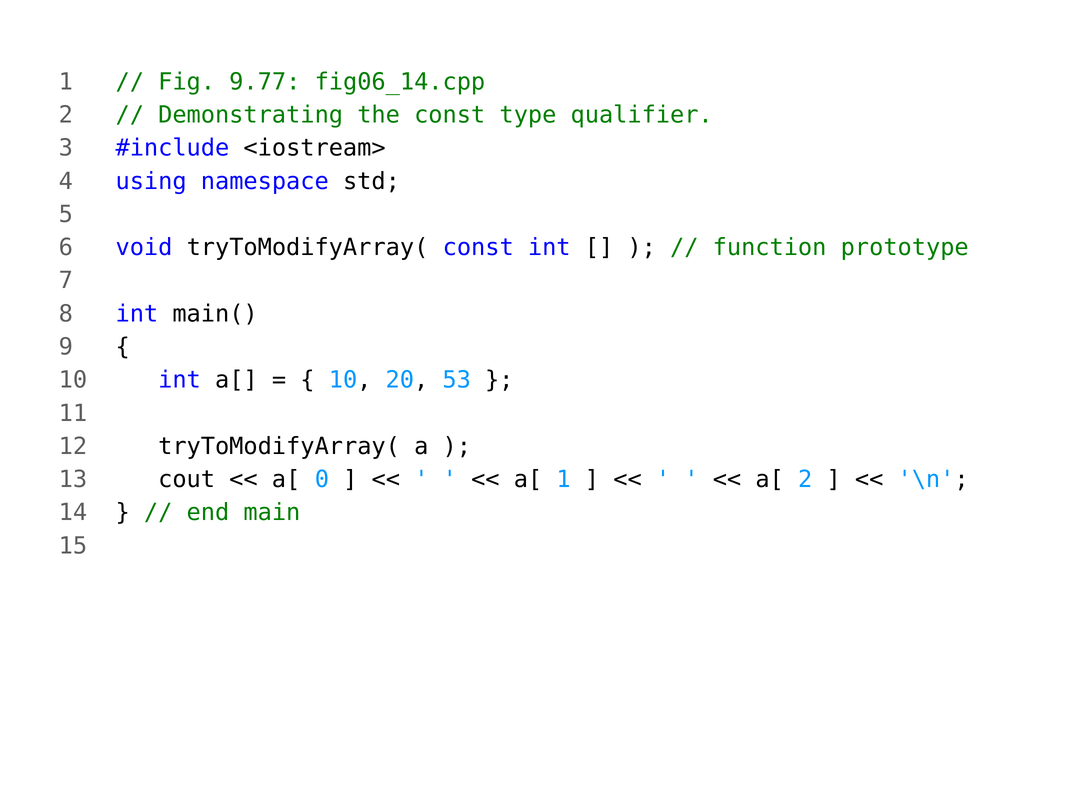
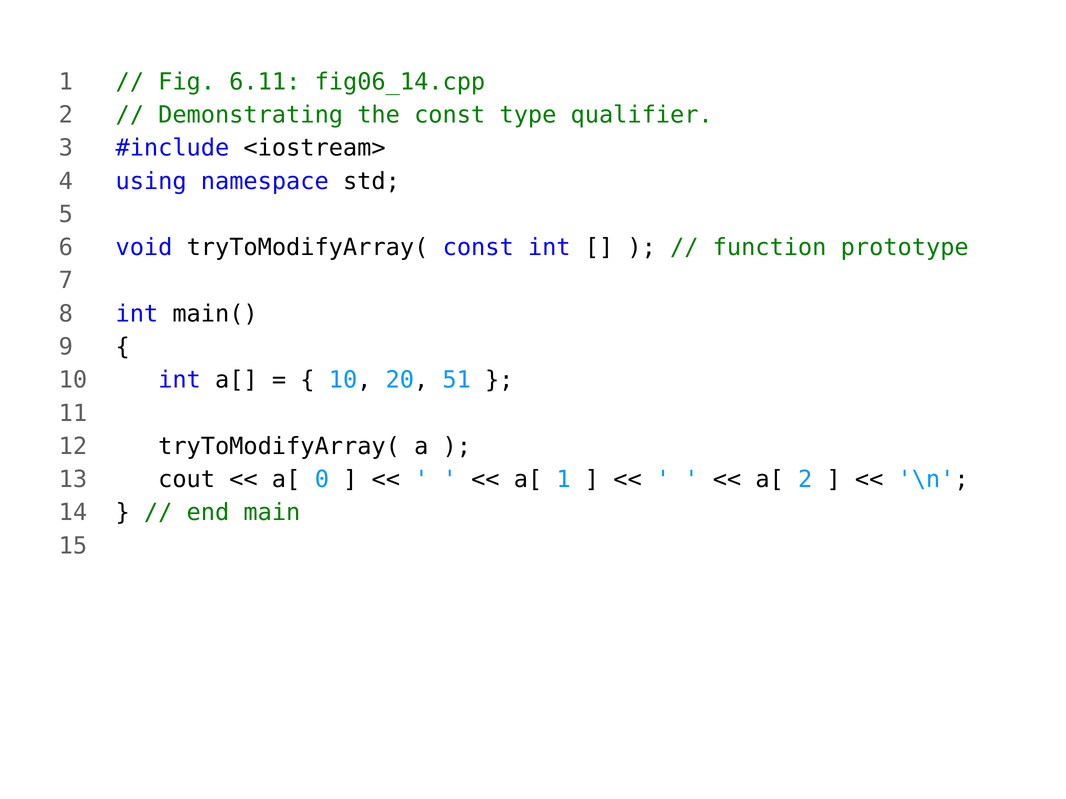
9.77: 9.77 -> 6.11
53: 53 -> 51
